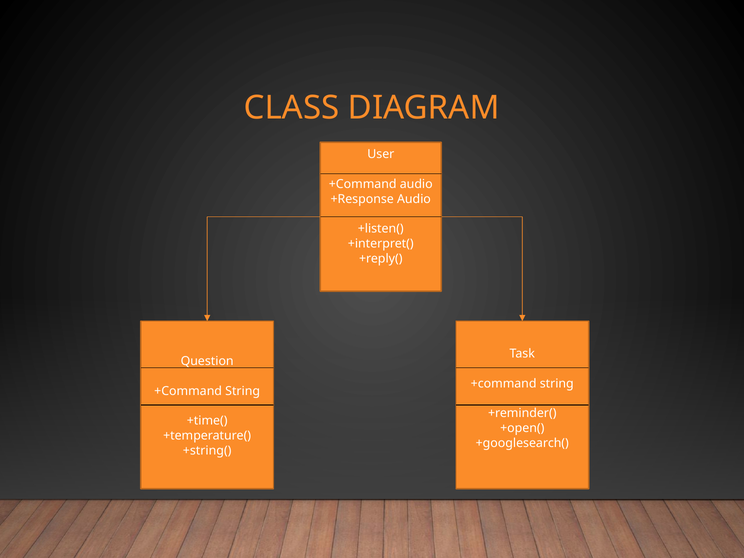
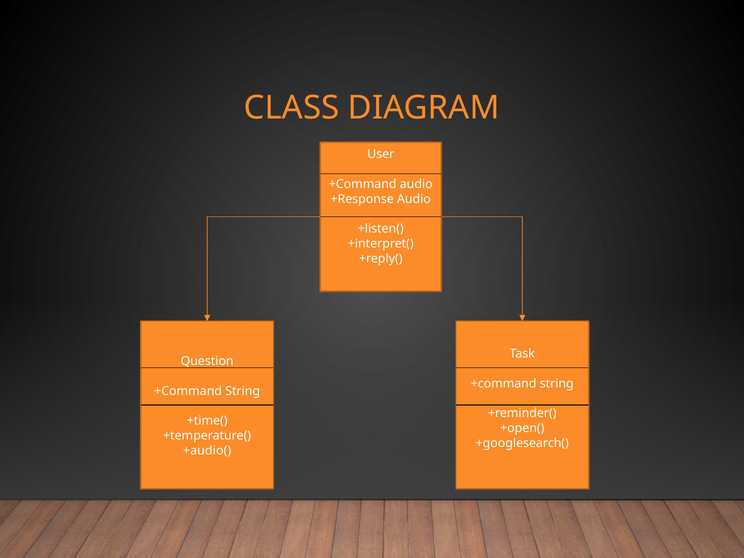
+string(: +string( -> +audio(
